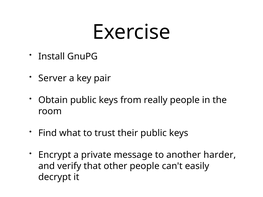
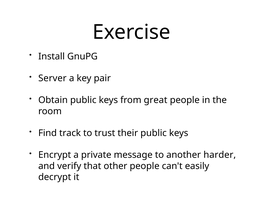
really: really -> great
what: what -> track
